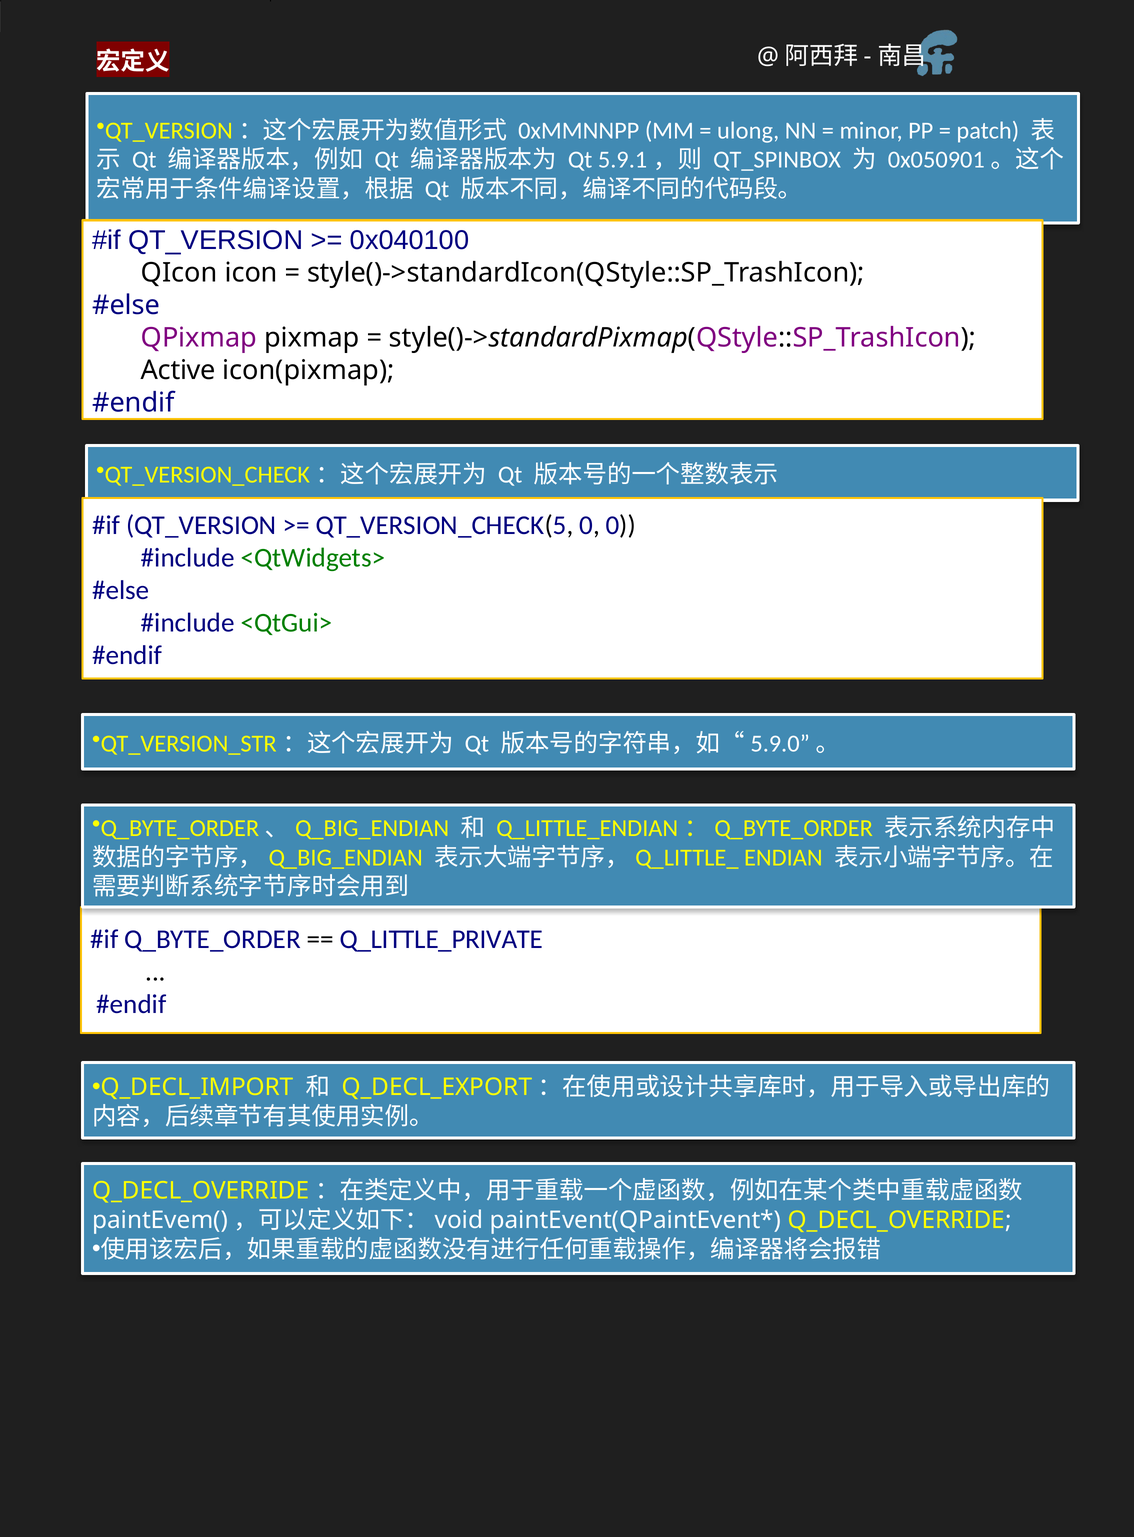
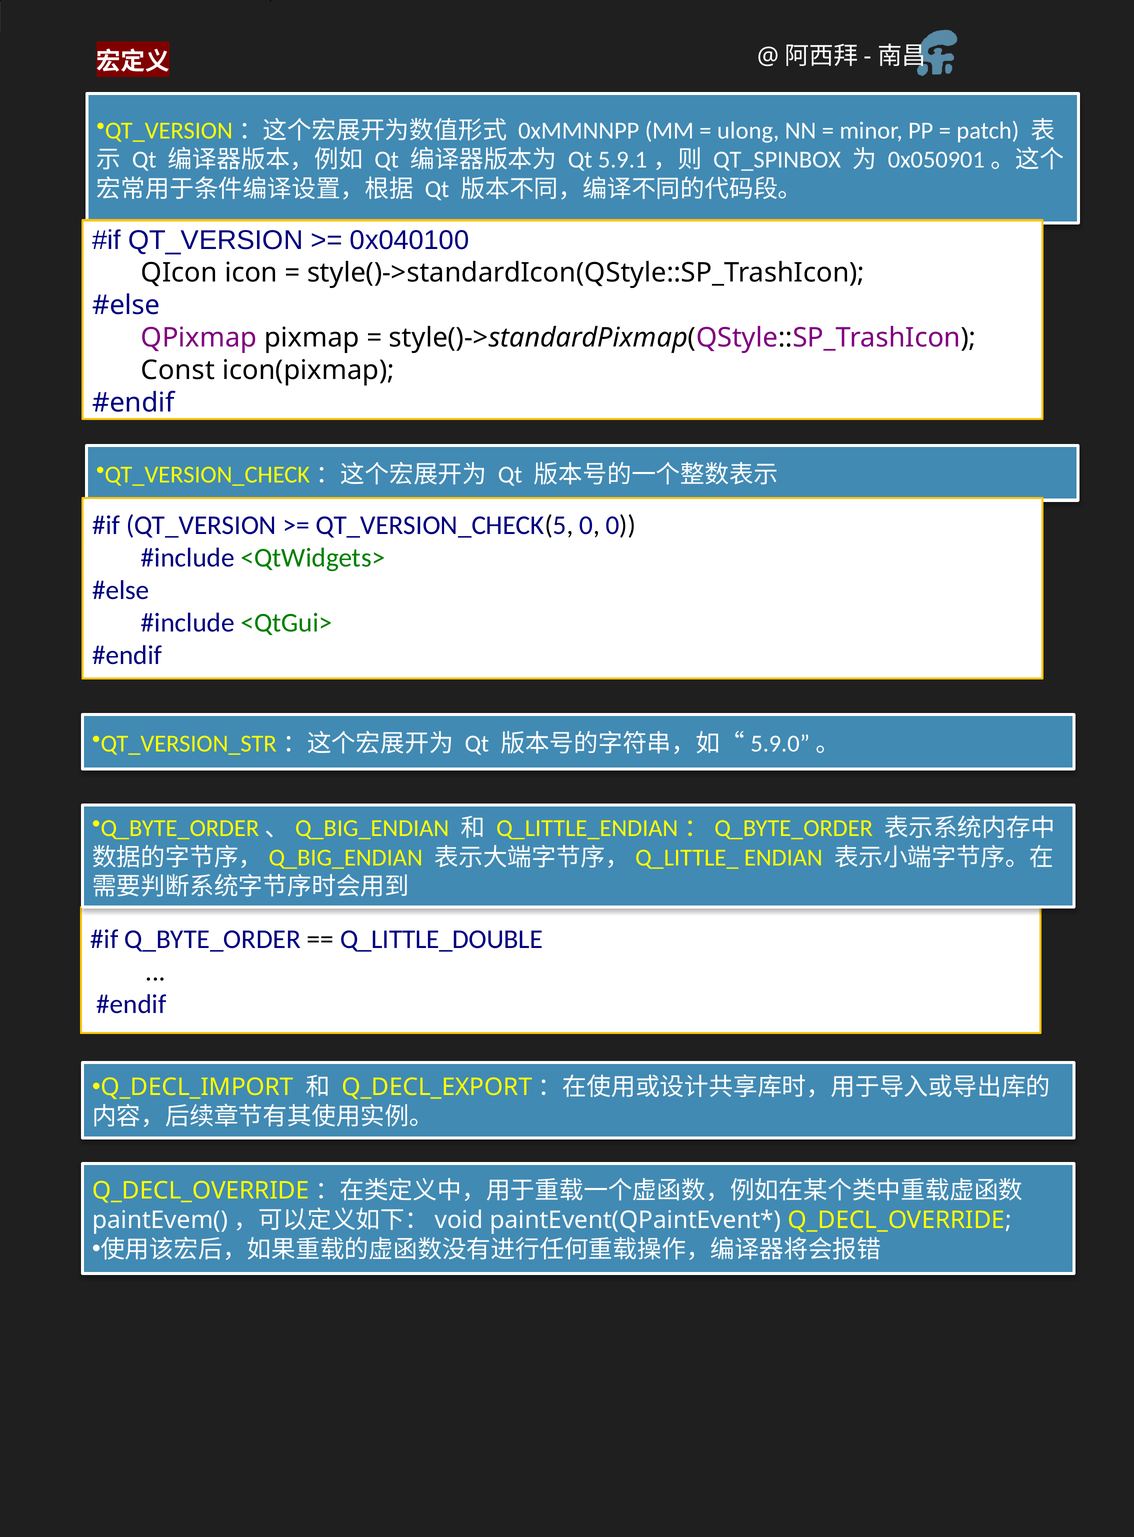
Active: Active -> Const
Q_LITTLE_PRIVATE: Q_LITTLE_PRIVATE -> Q_LITTLE_DOUBLE
